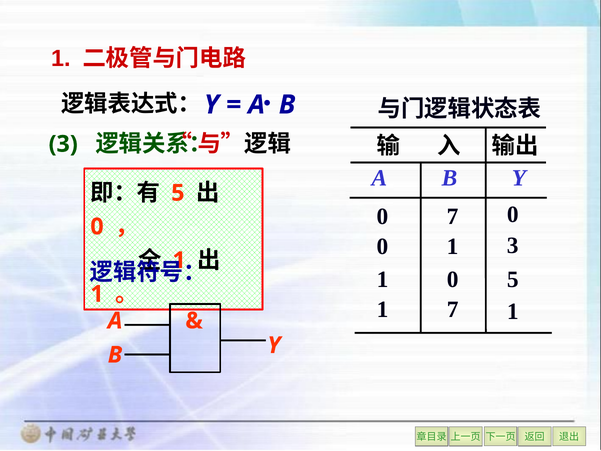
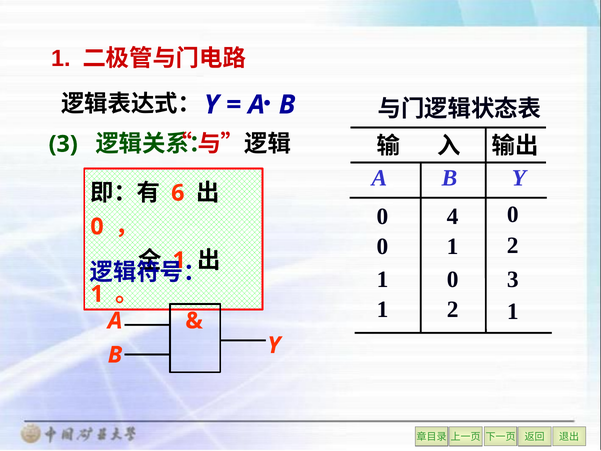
5 at (178, 193): 5 -> 6
0 7: 7 -> 4
0 1 3: 3 -> 2
1 5: 5 -> 3
7 at (453, 309): 7 -> 2
